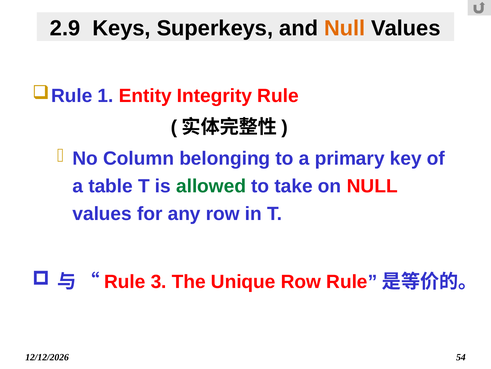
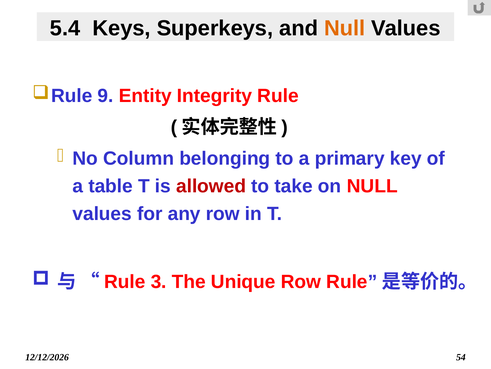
2.9: 2.9 -> 5.4
1: 1 -> 9
allowed colour: green -> red
